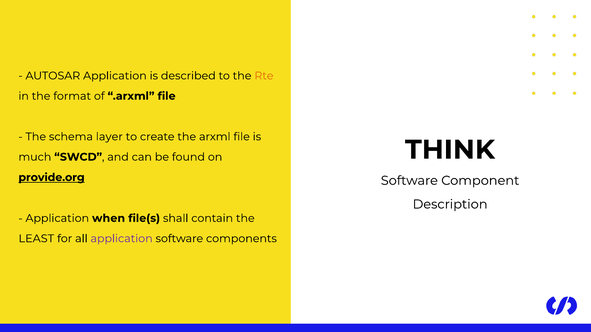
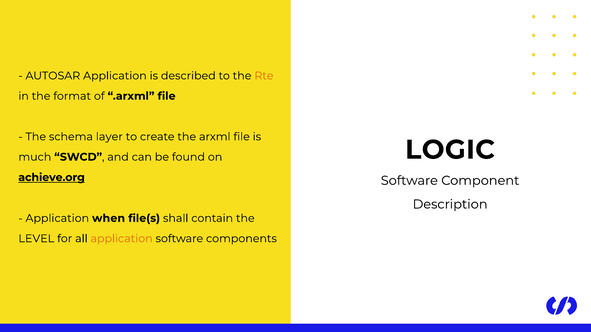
THINK: THINK -> LOGIC
provide.org: provide.org -> achieve.org
LEAST: LEAST -> LEVEL
application at (122, 239) colour: purple -> orange
